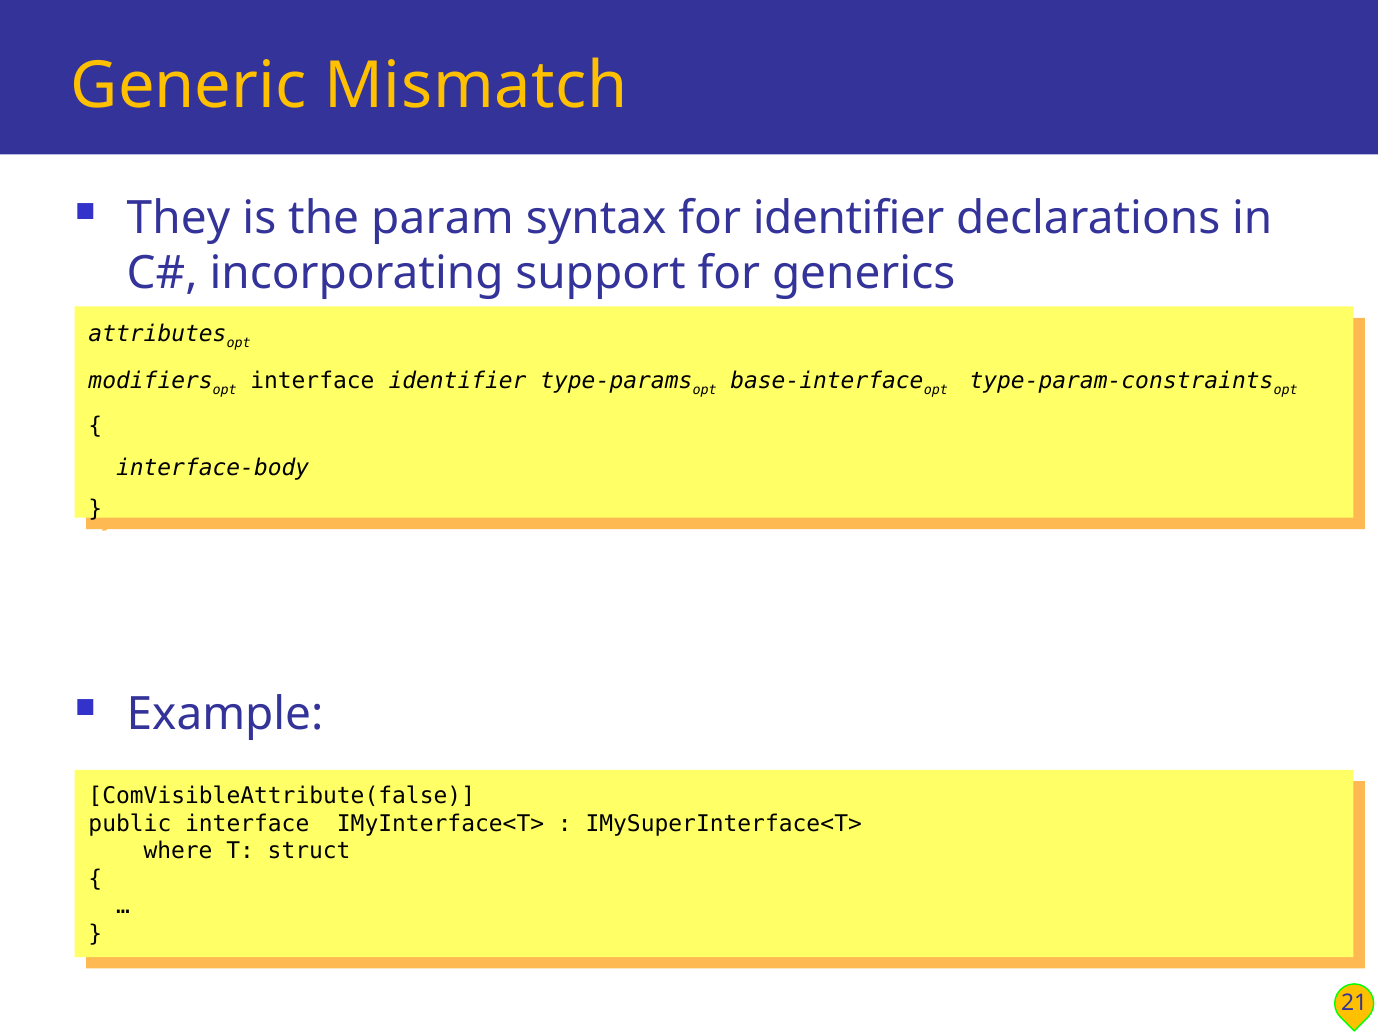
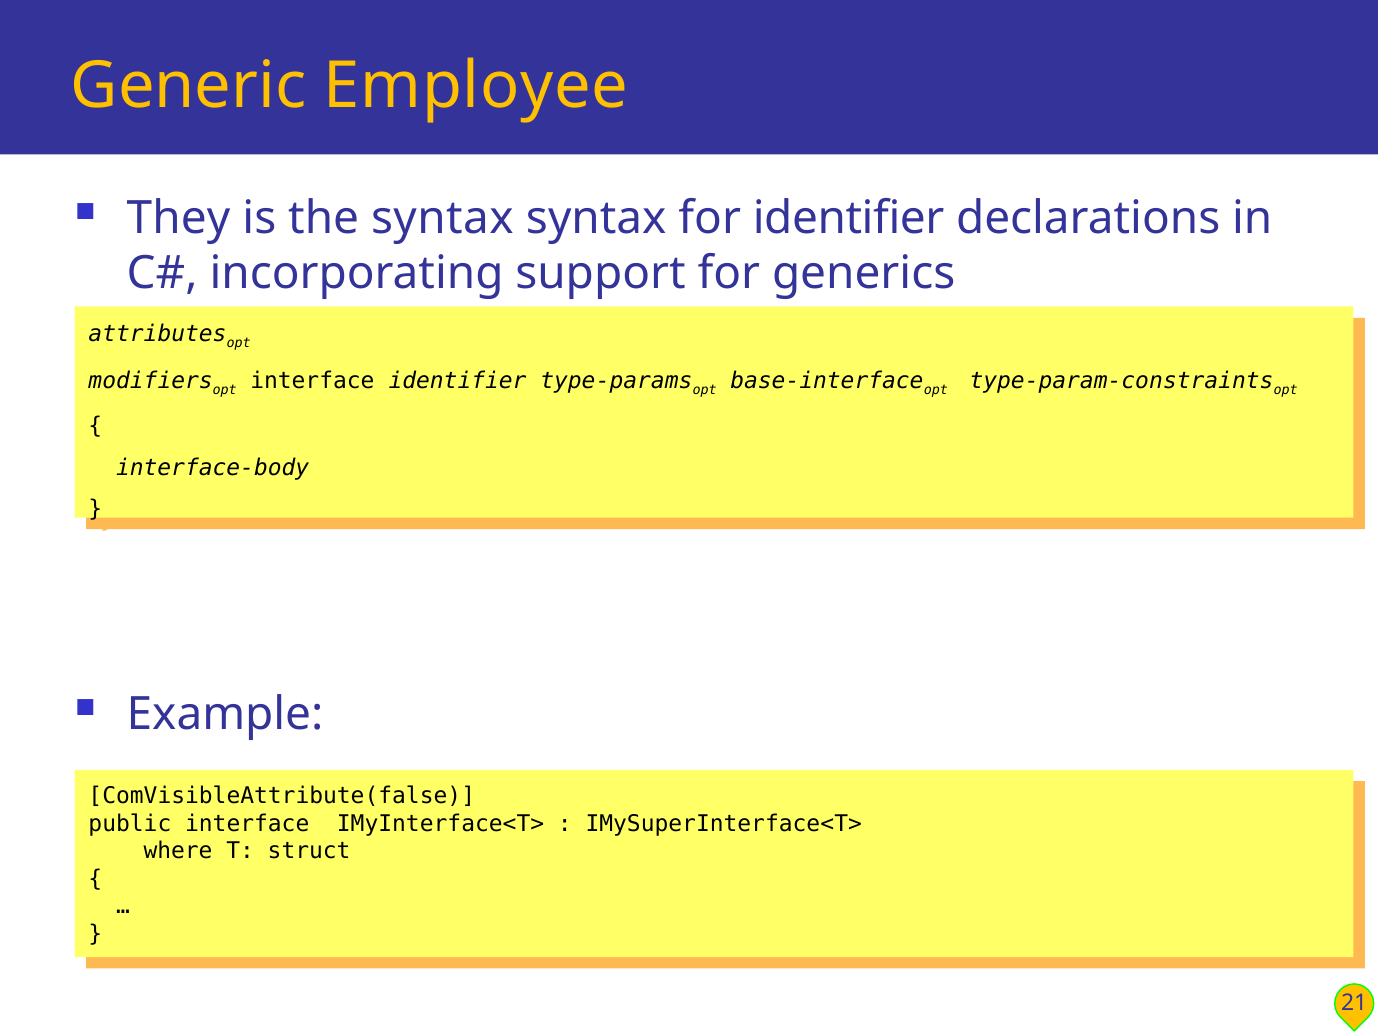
Mismatch: Mismatch -> Employee
the param: param -> syntax
